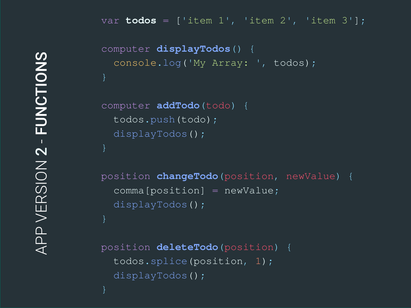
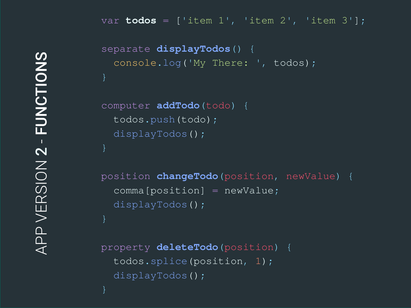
computer at (126, 48): computer -> separate
Array: Array -> There
position at (126, 247): position -> property
